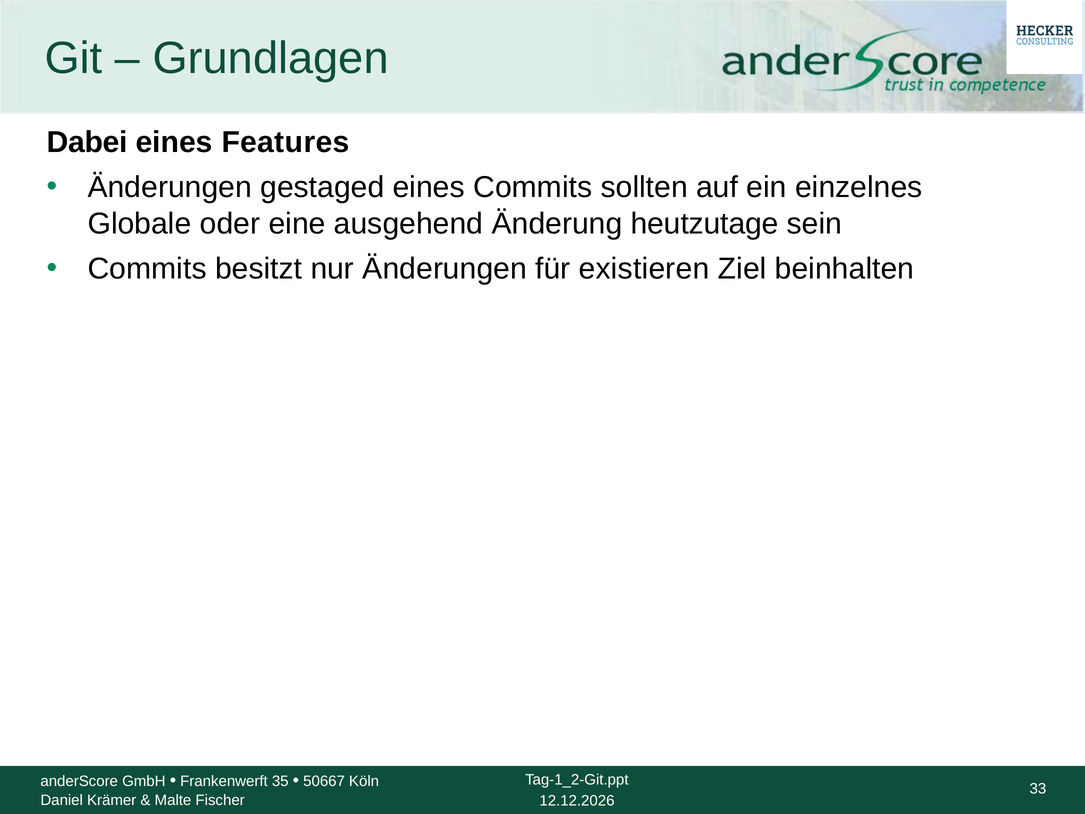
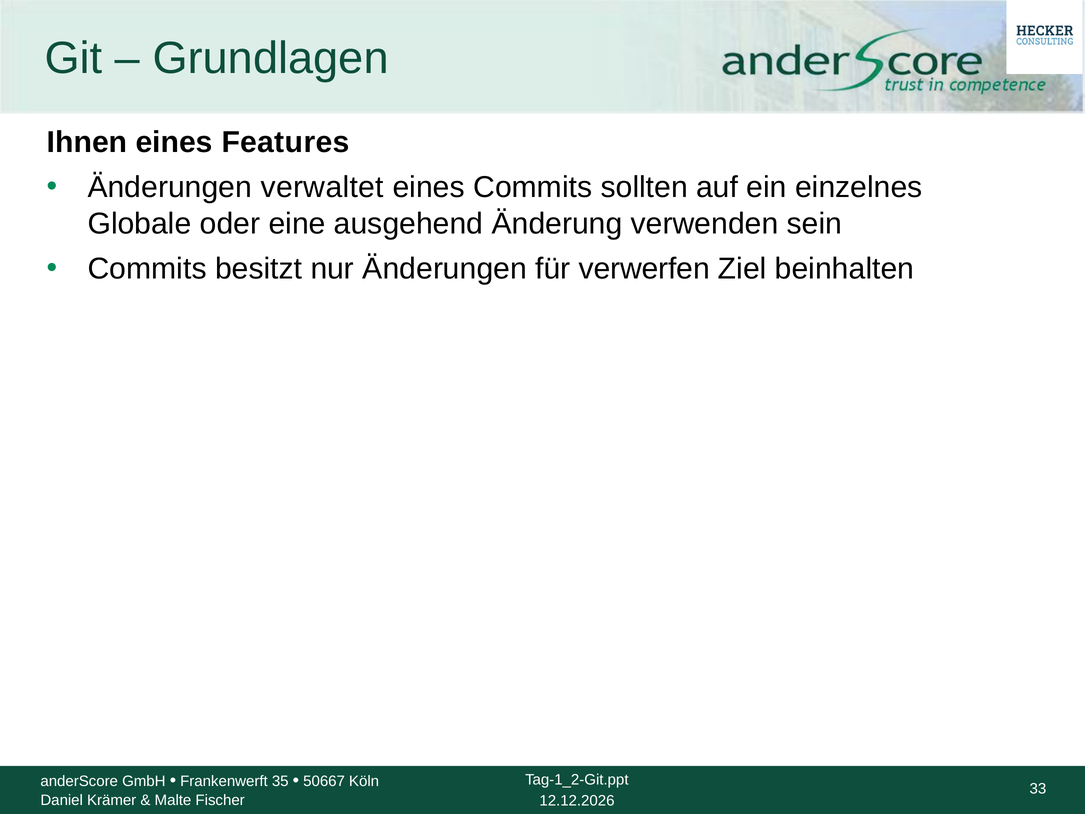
Dabei: Dabei -> Ihnen
gestaged: gestaged -> verwaltet
heutzutage: heutzutage -> verwenden
existieren: existieren -> verwerfen
